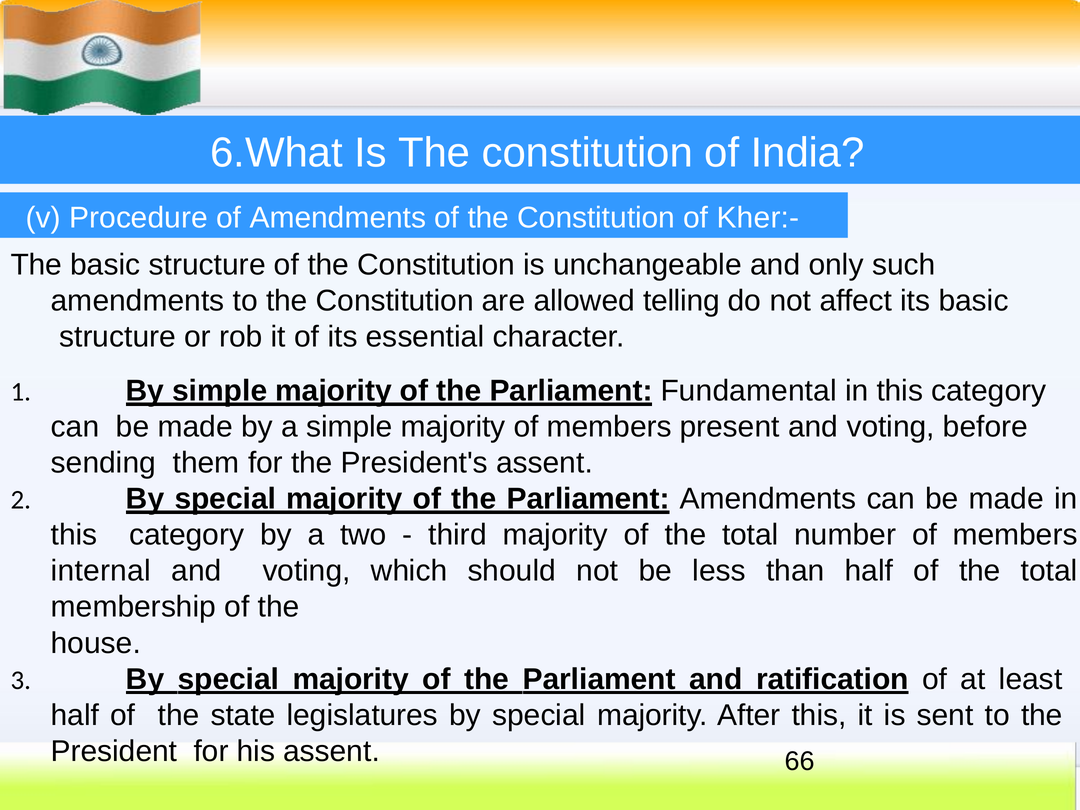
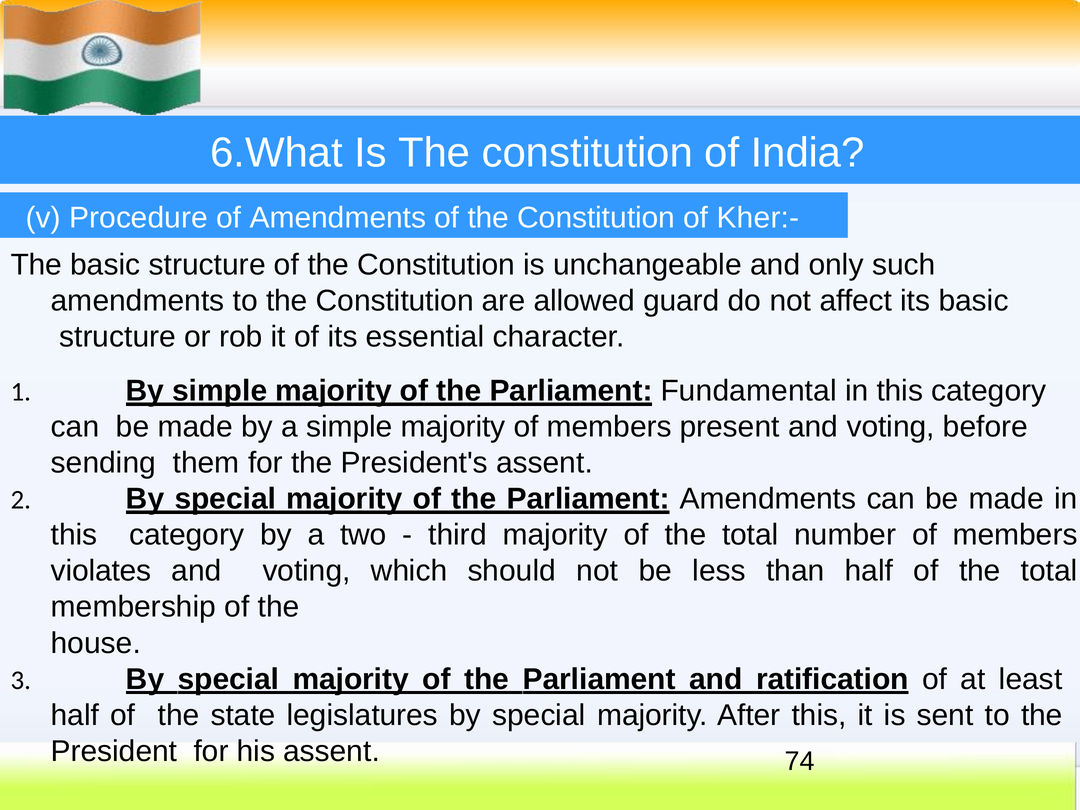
telling: telling -> guard
internal: internal -> violates
66: 66 -> 74
